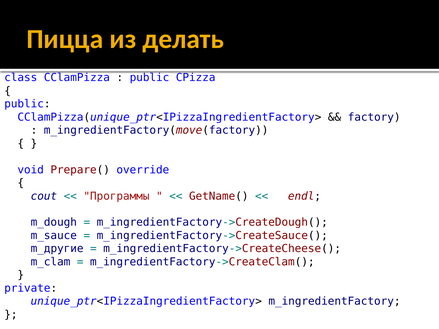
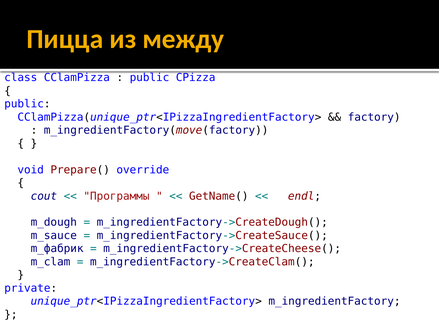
делать: делать -> между
m_другие: m_другие -> m_фабрик
